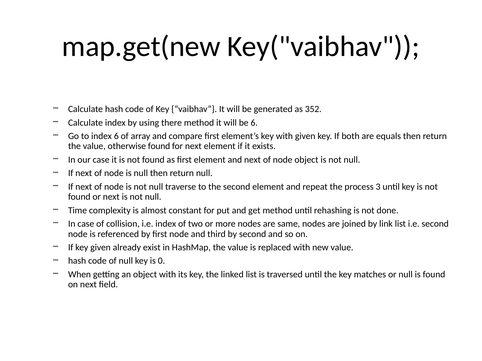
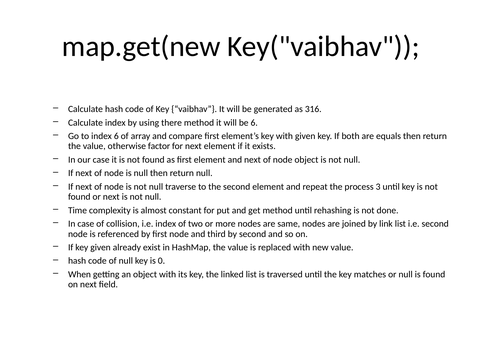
352: 352 -> 316
otherwise found: found -> factor
